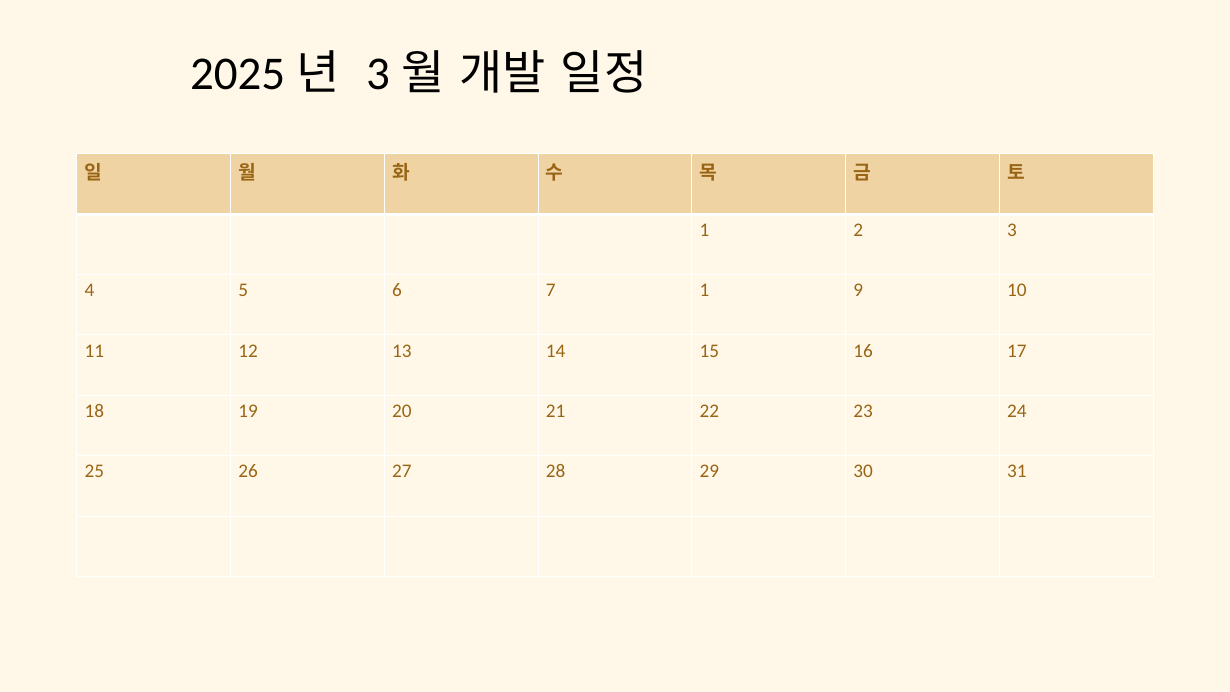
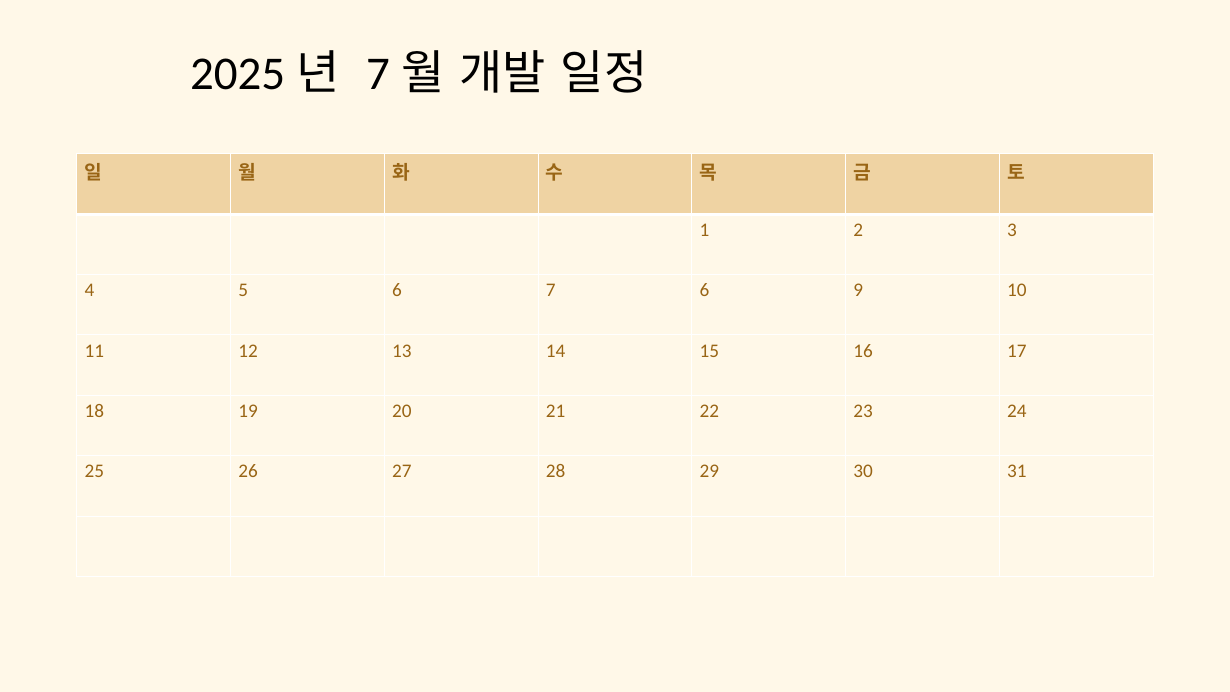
3 at (378, 74): 3 -> 7
7 1: 1 -> 6
